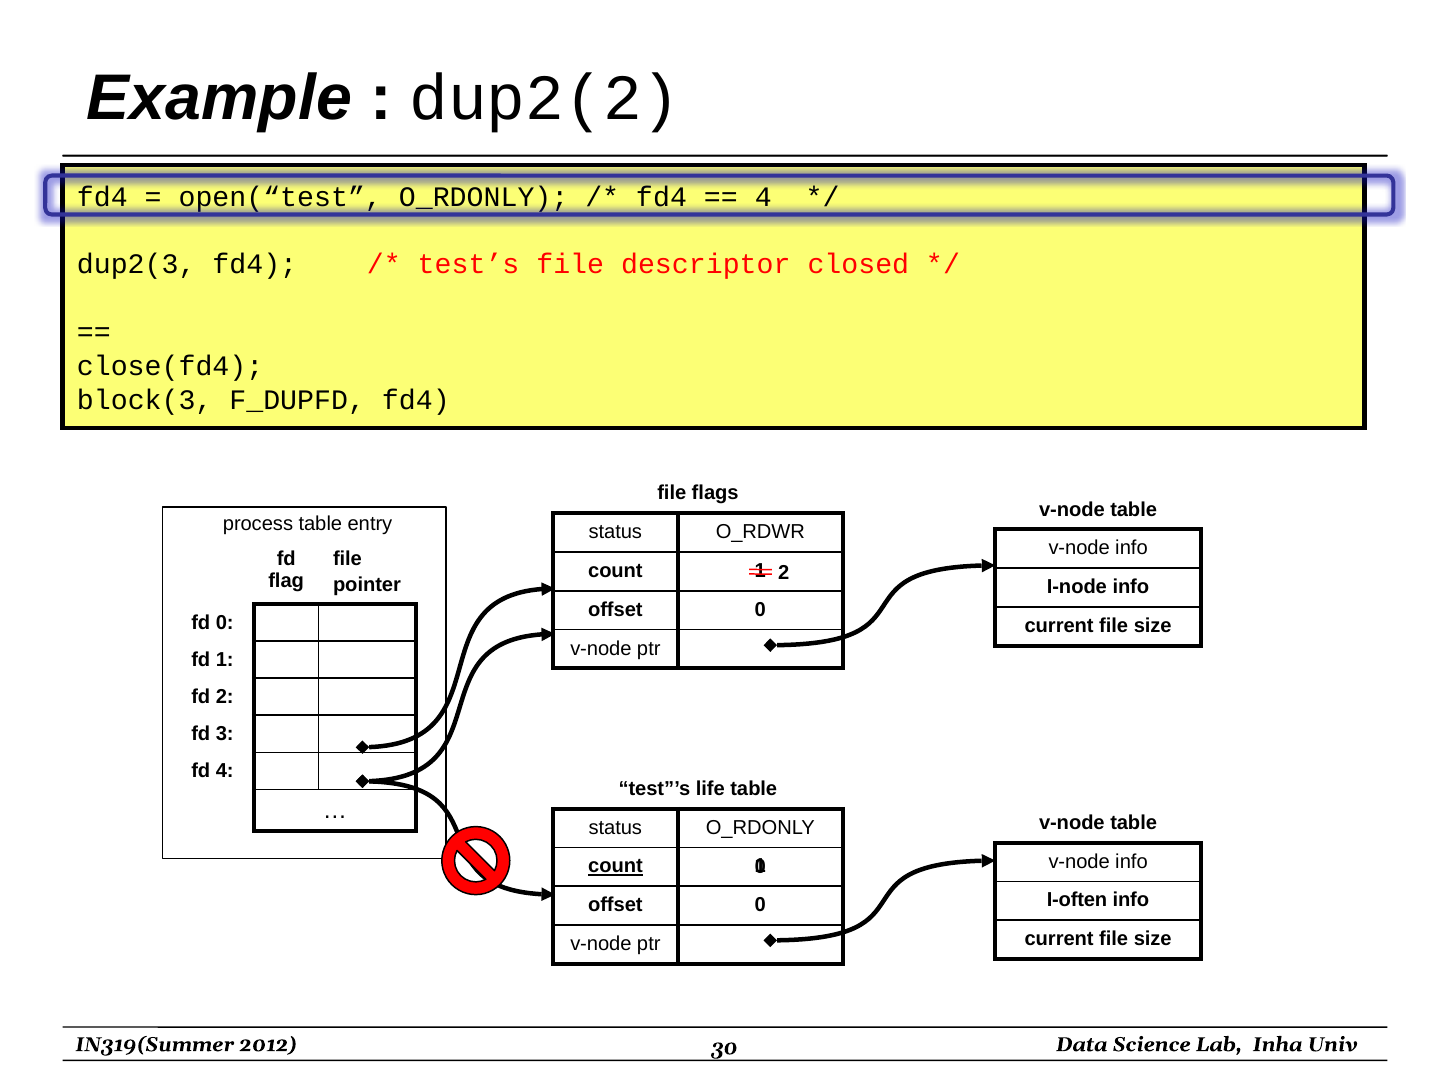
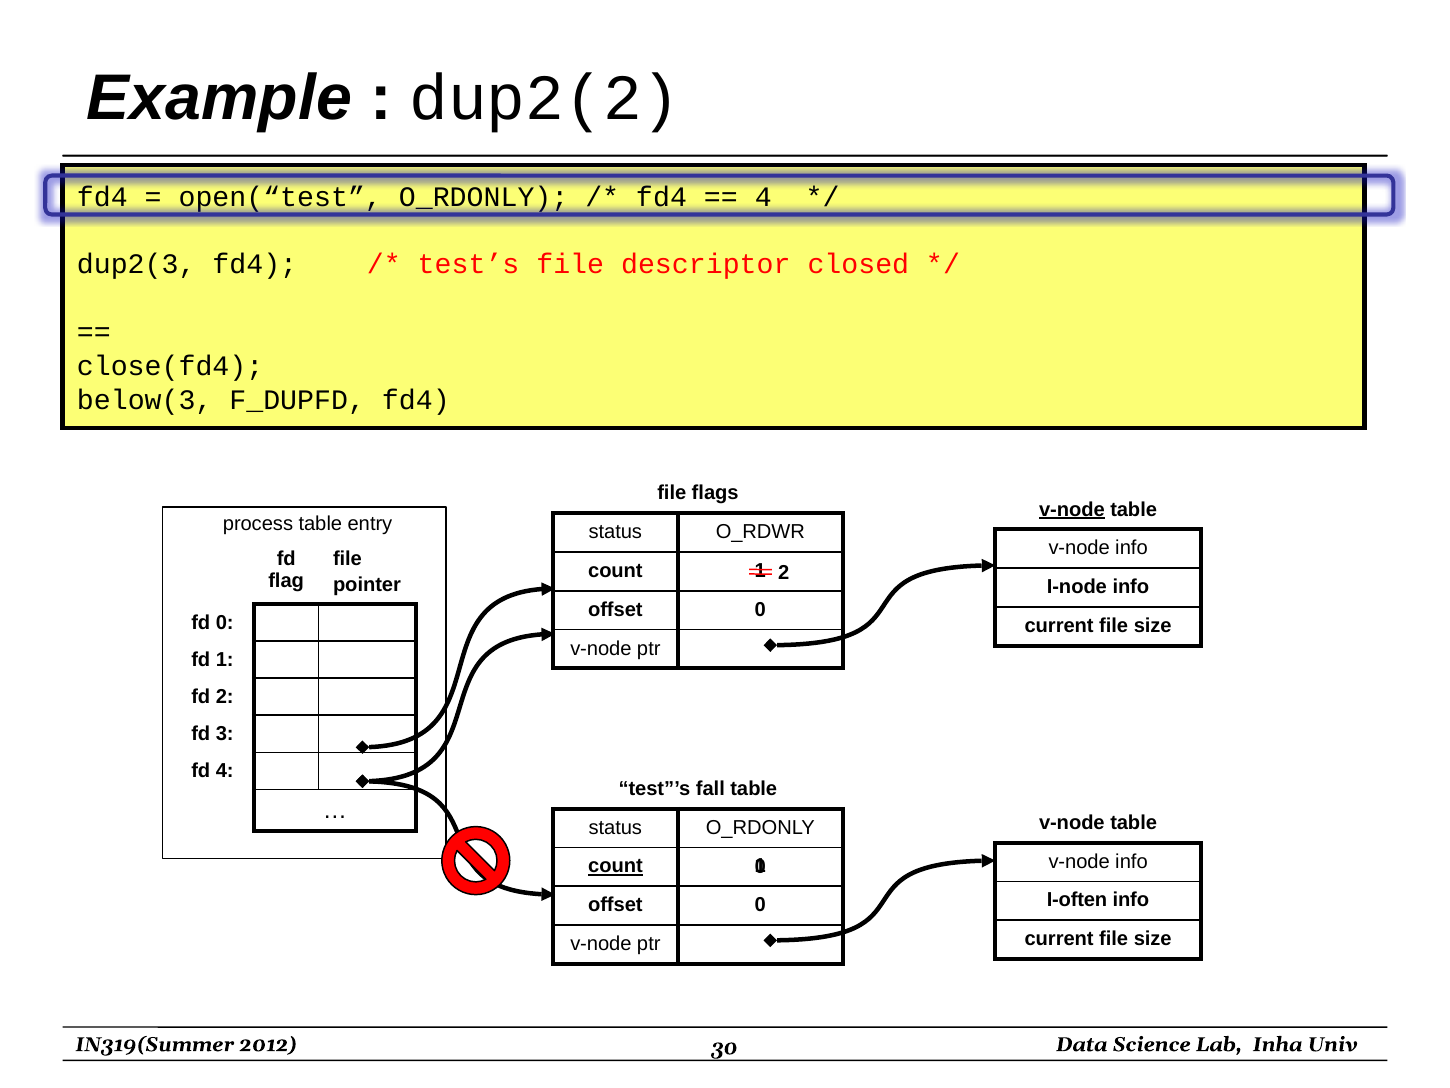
block(3: block(3 -> below(3
v-node at (1072, 509) underline: none -> present
life: life -> fall
